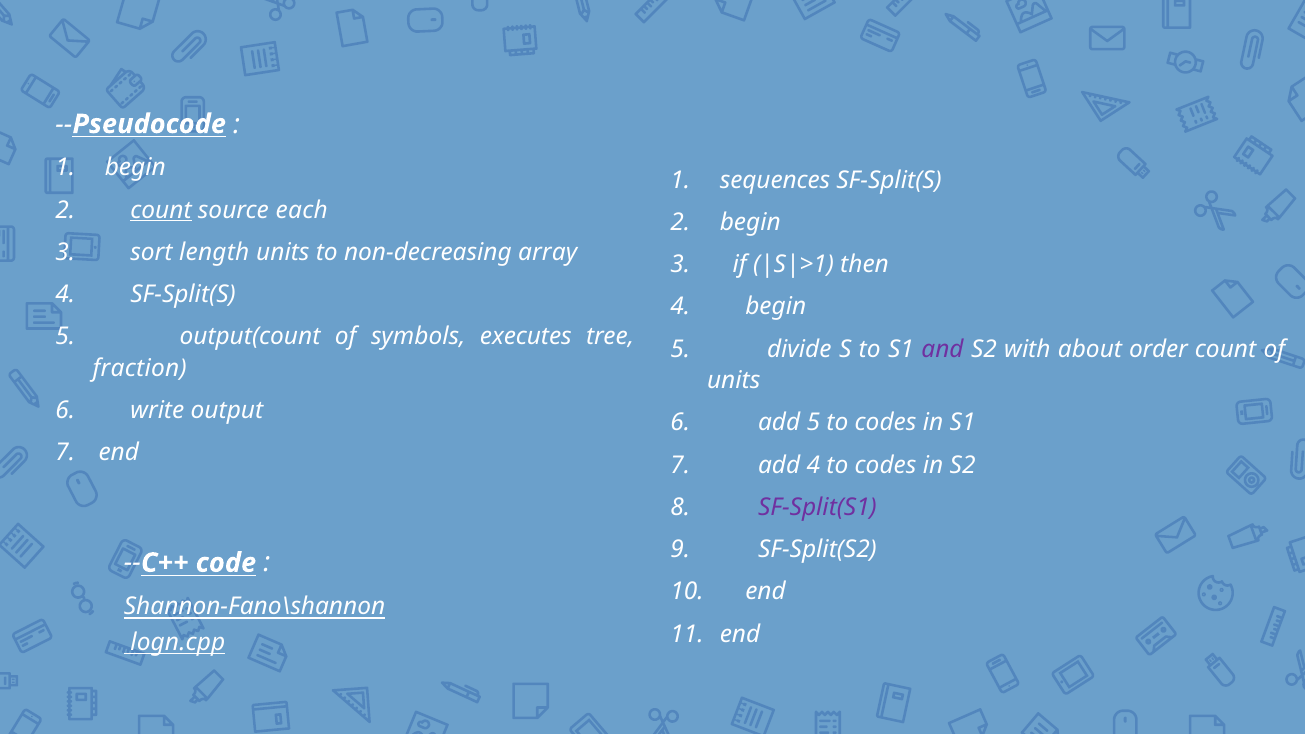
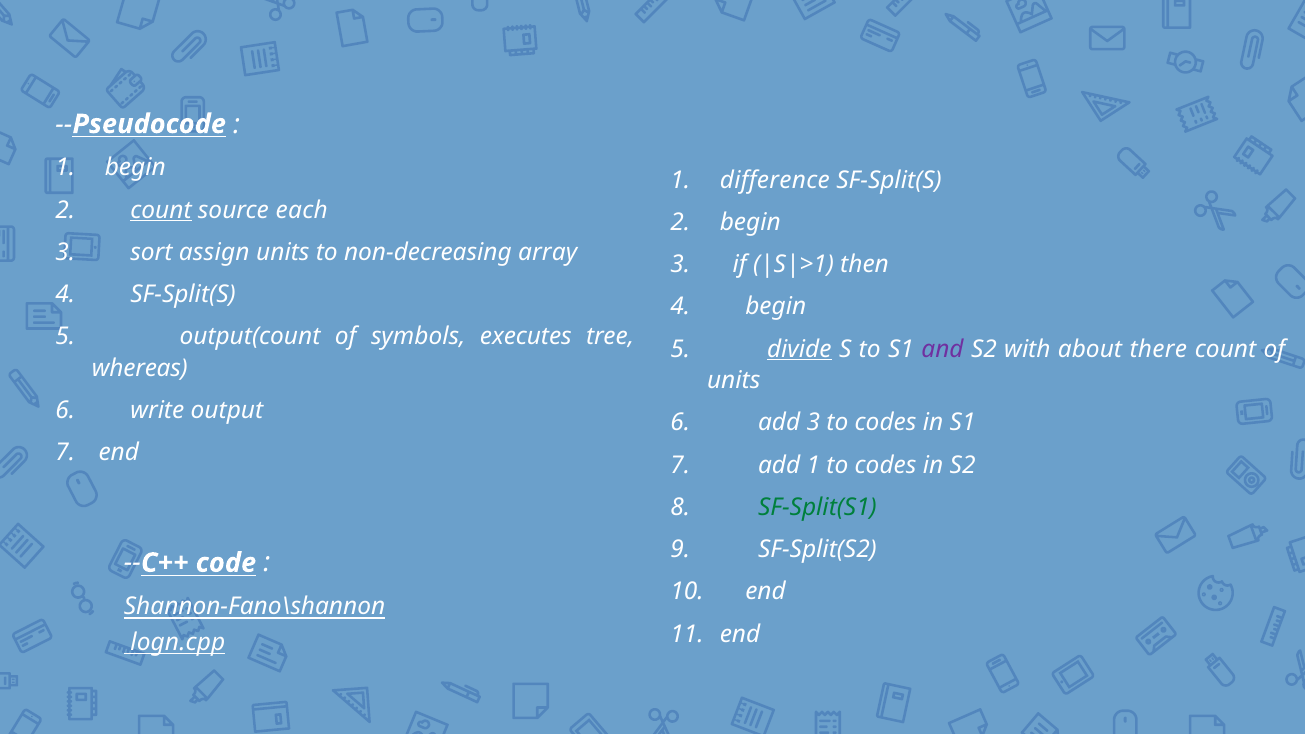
sequences: sequences -> difference
length: length -> assign
divide underline: none -> present
order: order -> there
fraction: fraction -> whereas
add 5: 5 -> 3
add 4: 4 -> 1
SF-Split(S1 colour: purple -> green
